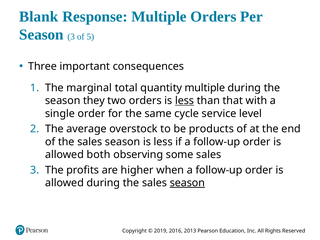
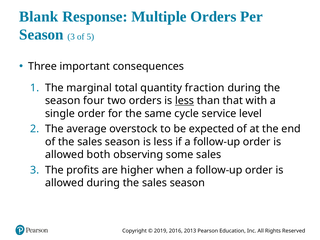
quantity multiple: multiple -> fraction
they: they -> four
products: products -> expected
season at (187, 183) underline: present -> none
